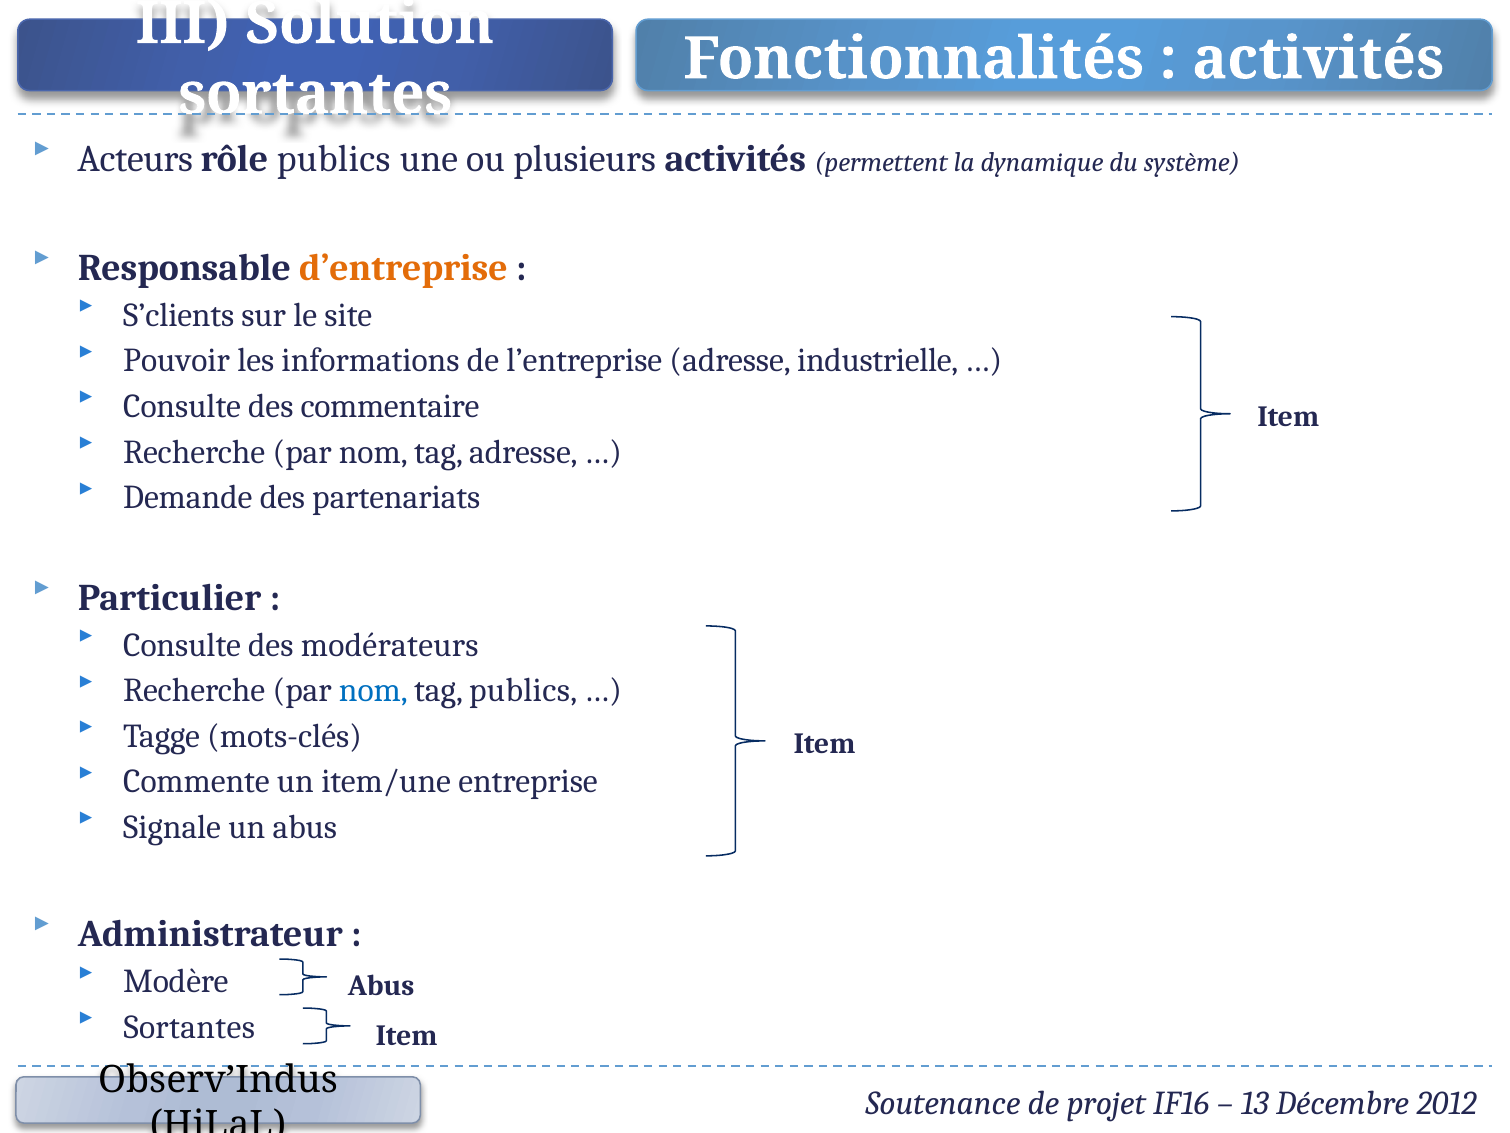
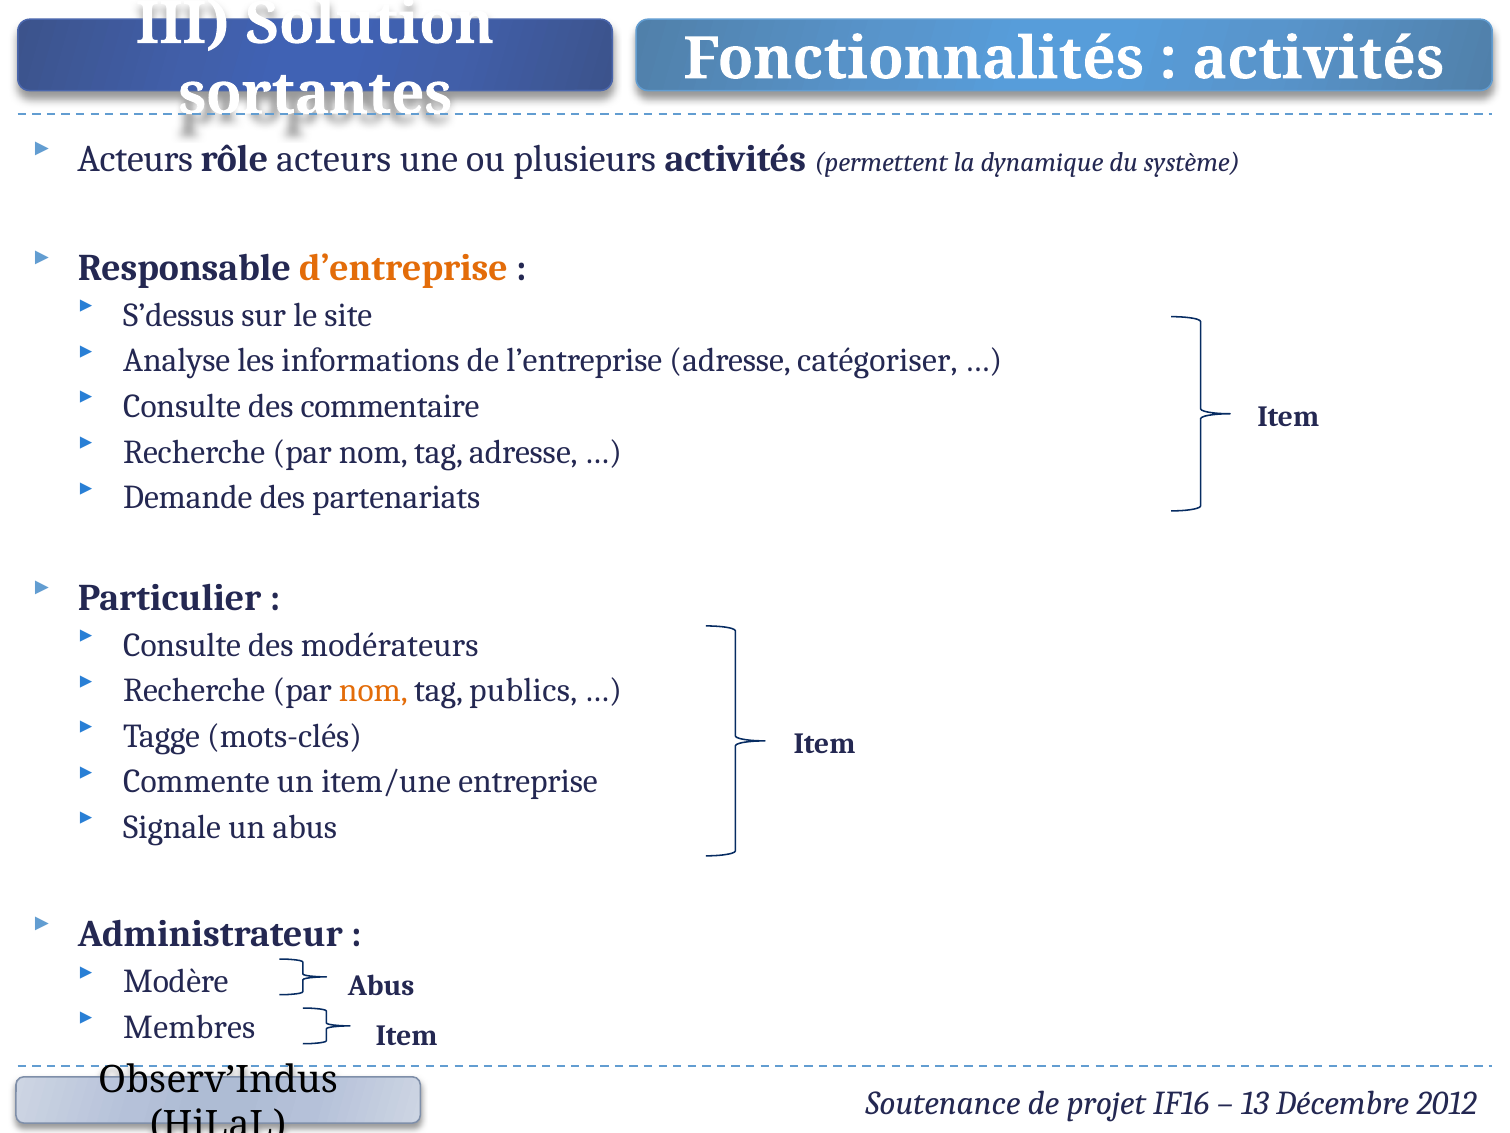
rôle publics: publics -> acteurs
S’clients: S’clients -> S’dessus
Pouvoir: Pouvoir -> Analyse
industrielle: industrielle -> catégoriser
nom at (373, 690) colour: blue -> orange
Sortantes at (189, 1027): Sortantes -> Membres
